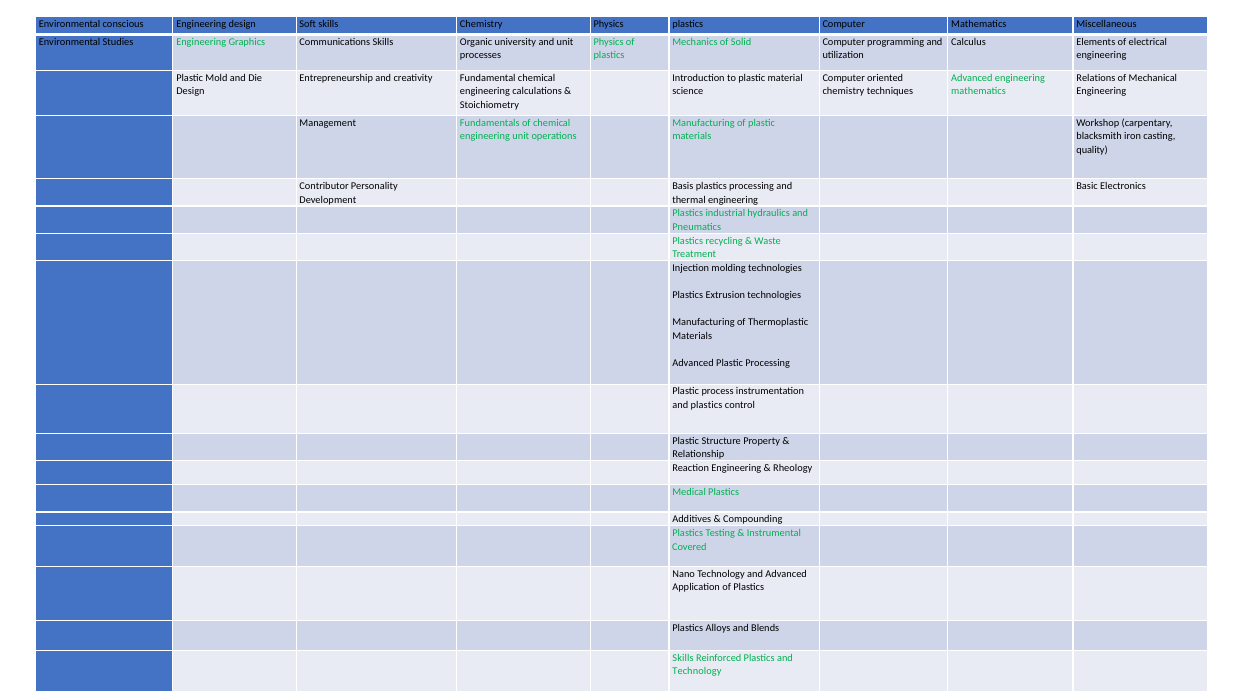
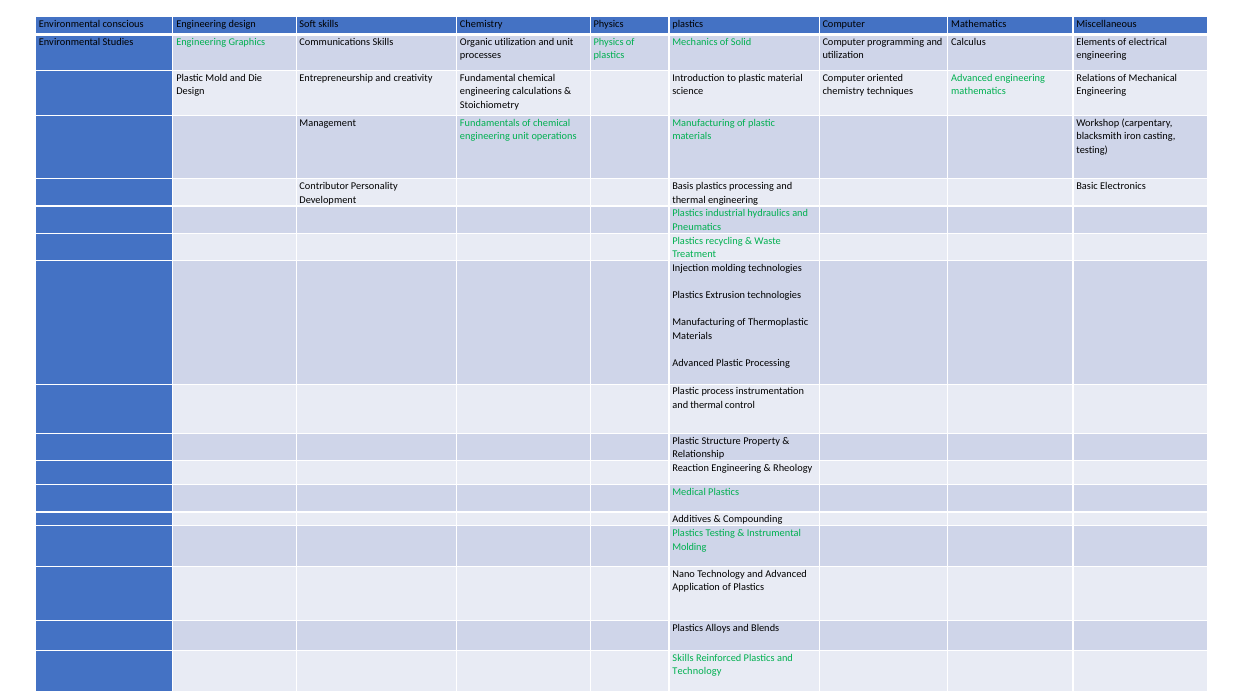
Organic university: university -> utilization
quality at (1092, 150): quality -> testing
plastics at (707, 405): plastics -> thermal
Covered at (689, 547): Covered -> Molding
